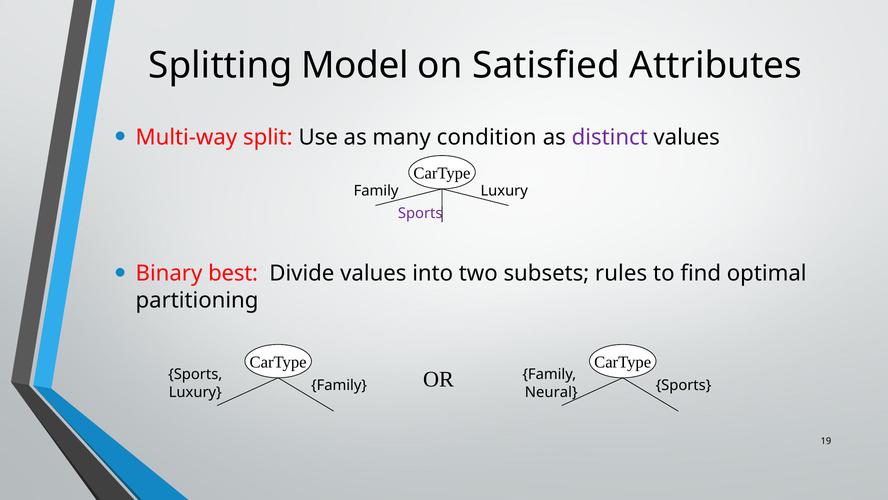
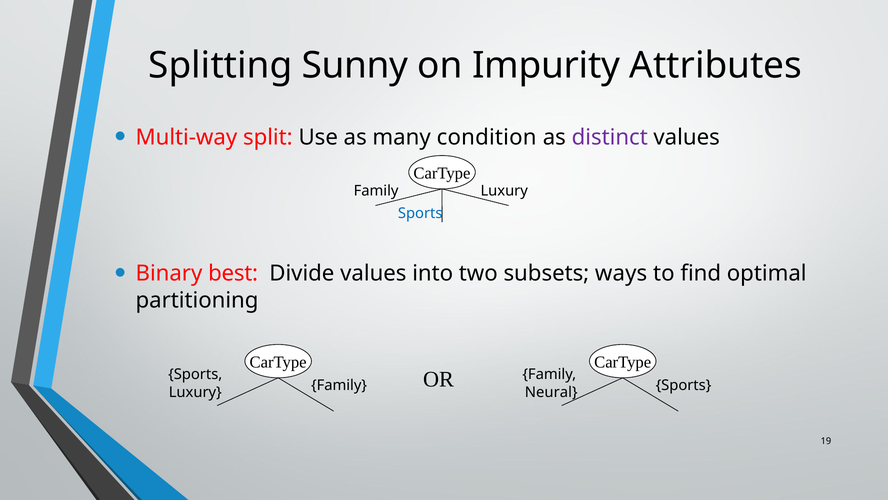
Model: Model -> Sunny
Satisfied: Satisfied -> Impurity
Sports at (420, 213) colour: purple -> blue
rules: rules -> ways
